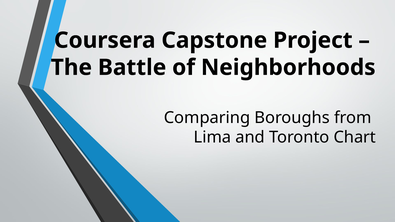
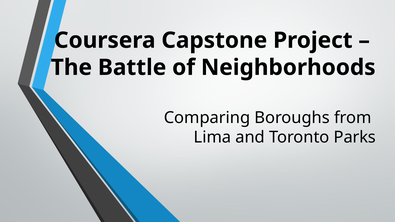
Chart: Chart -> Parks
